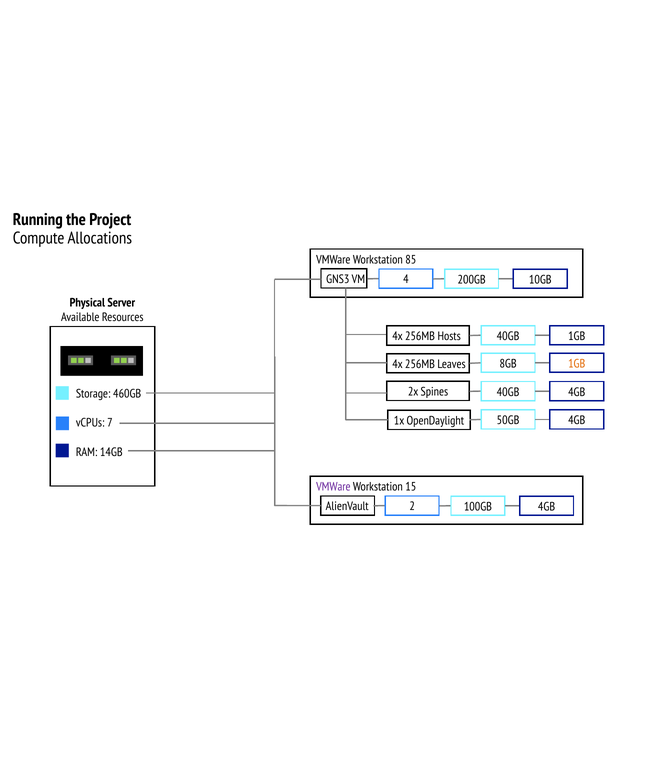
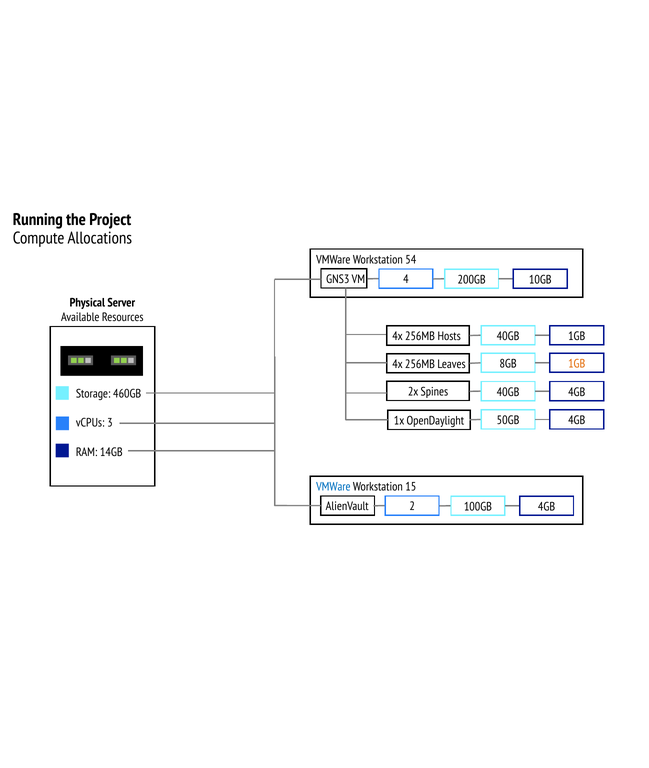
85: 85 -> 54
7: 7 -> 3
VMWare at (333, 486) colour: purple -> blue
